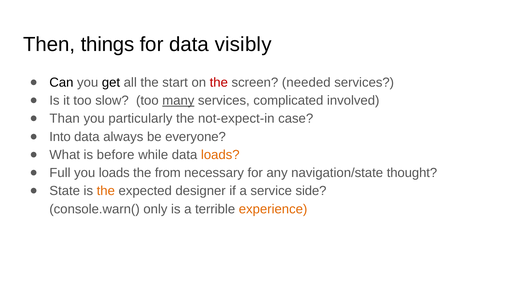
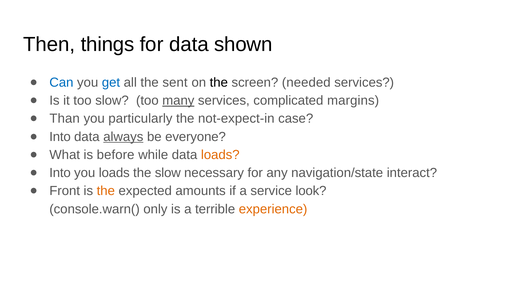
visibly: visibly -> shown
Can colour: black -> blue
get colour: black -> blue
start: start -> sent
the at (219, 83) colour: red -> black
involved: involved -> margins
always underline: none -> present
Full at (60, 173): Full -> Into
the from: from -> slow
thought: thought -> interact
State: State -> Front
designer: designer -> amounts
side: side -> look
